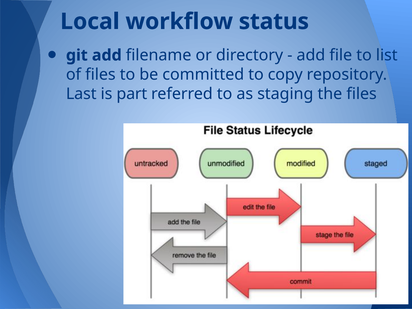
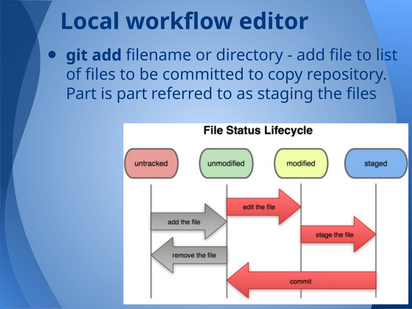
status: status -> editor
Last at (81, 94): Last -> Part
